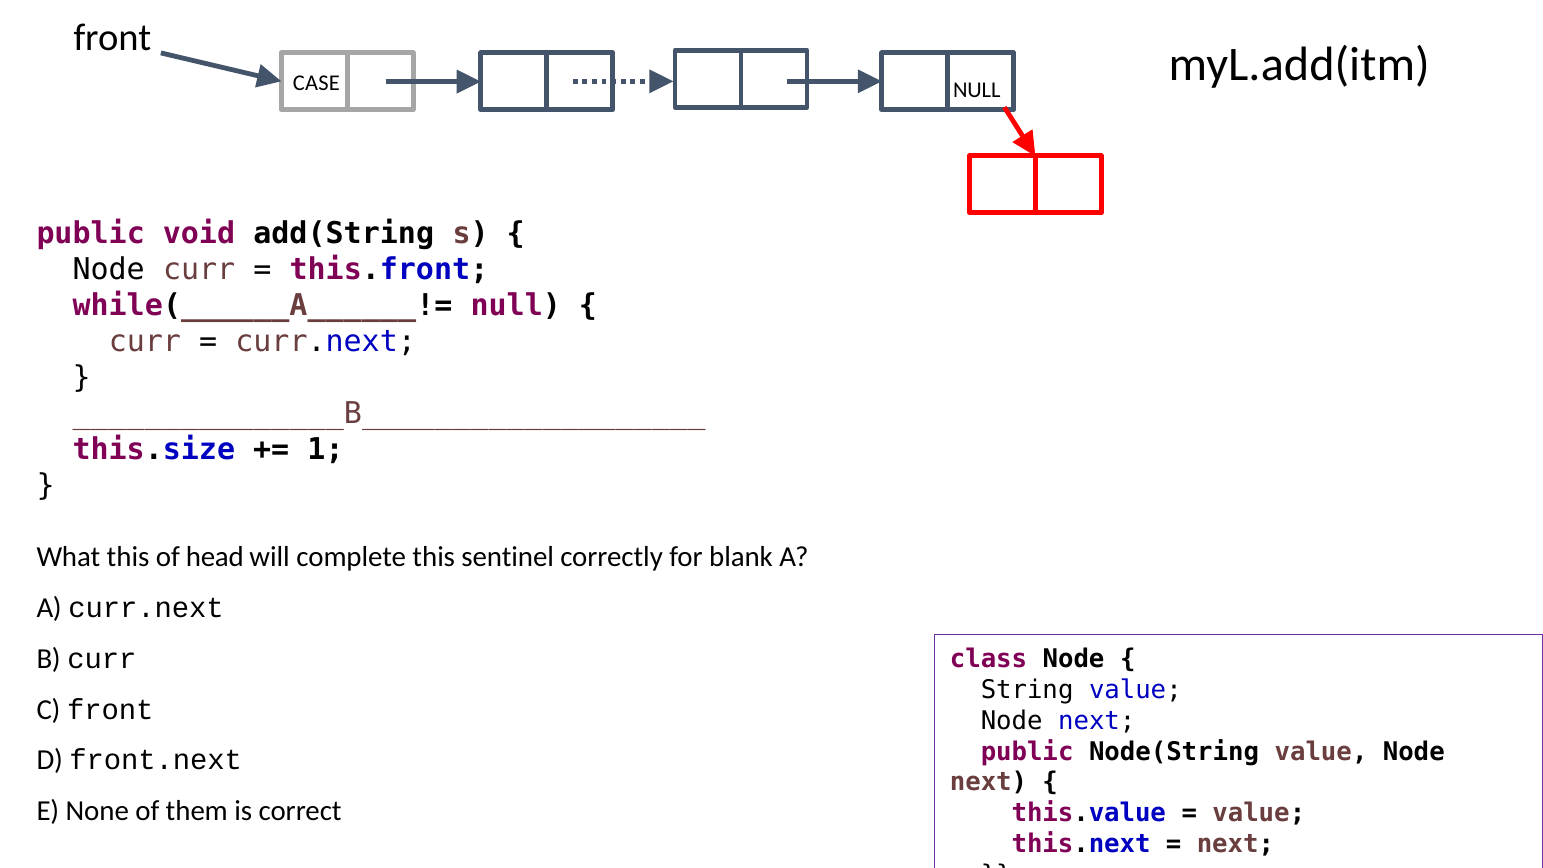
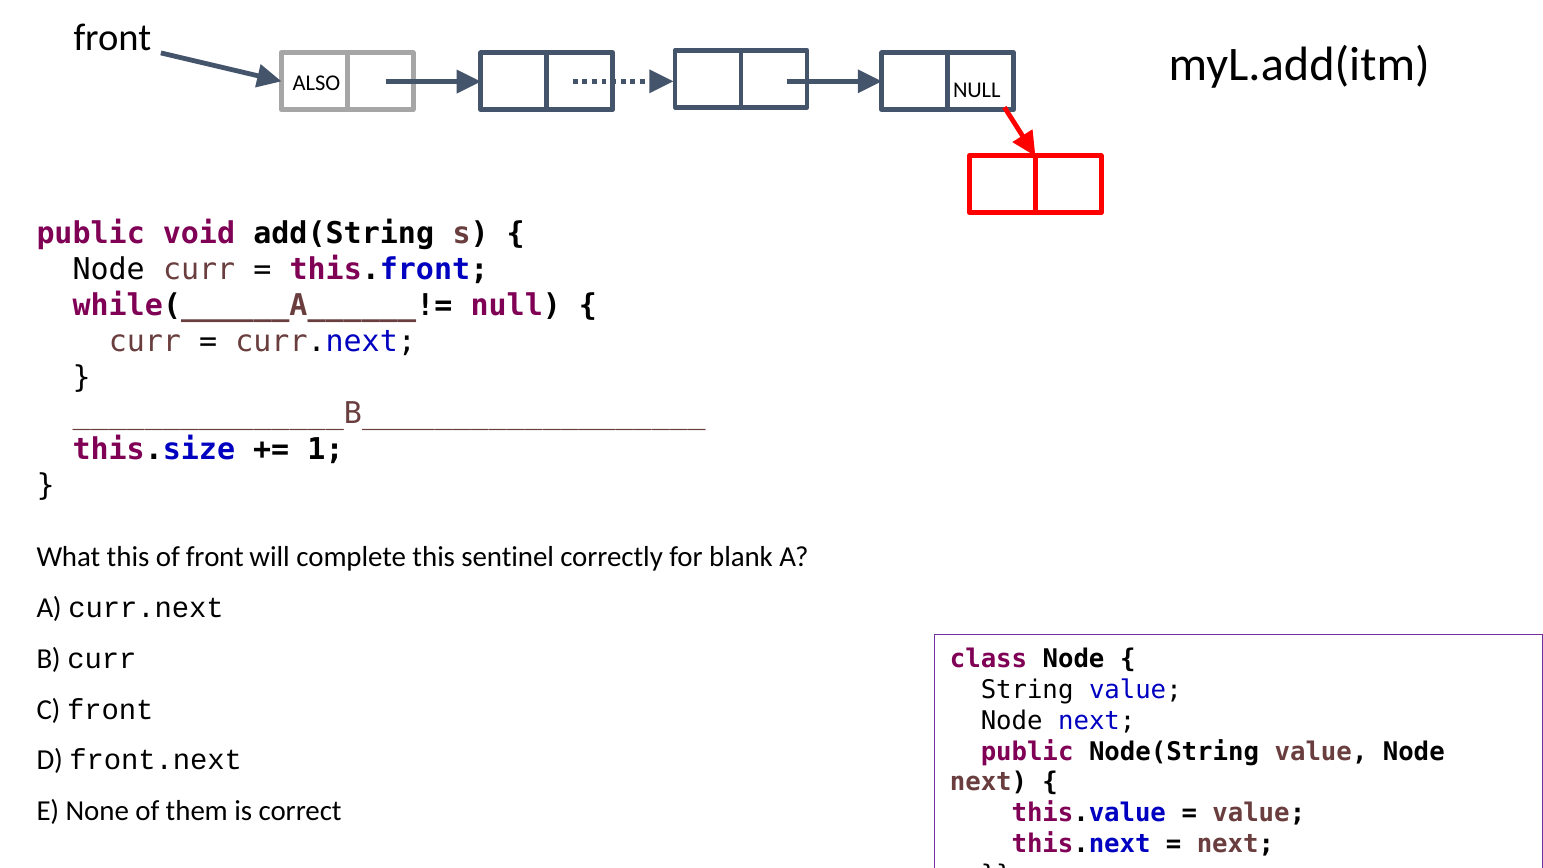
CASE: CASE -> ALSO
of head: head -> front
